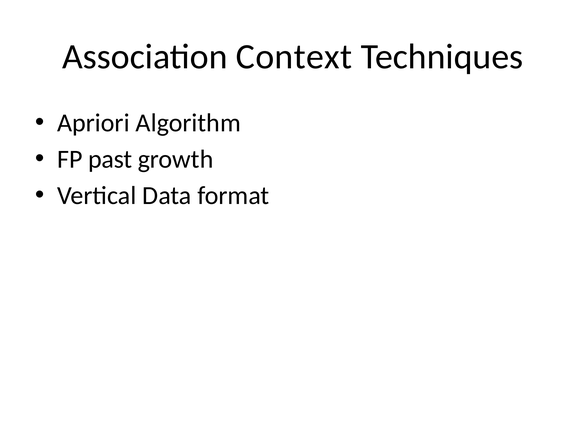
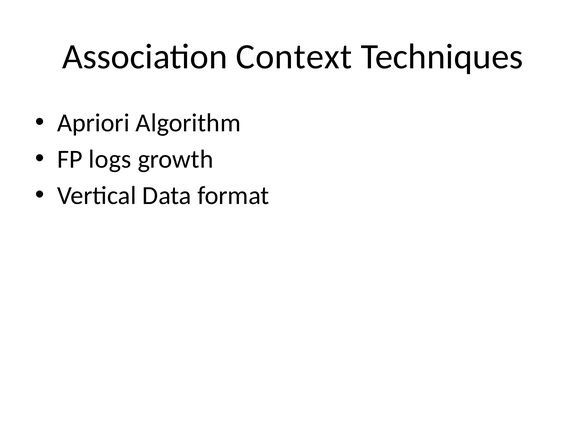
past: past -> logs
